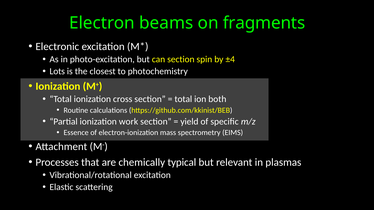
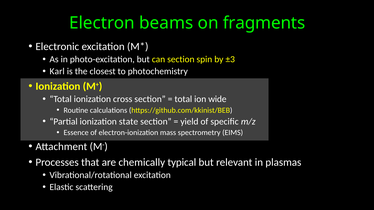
±4: ±4 -> ±3
Lots: Lots -> Karl
both: both -> wide
work: work -> state
